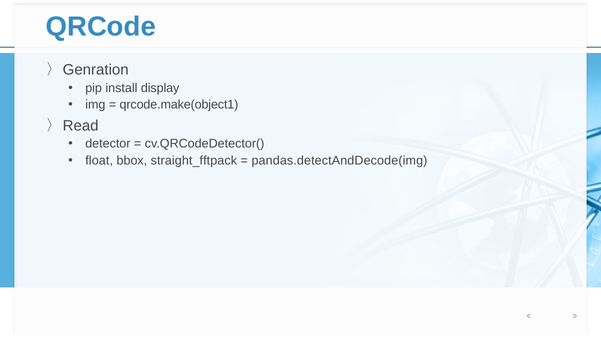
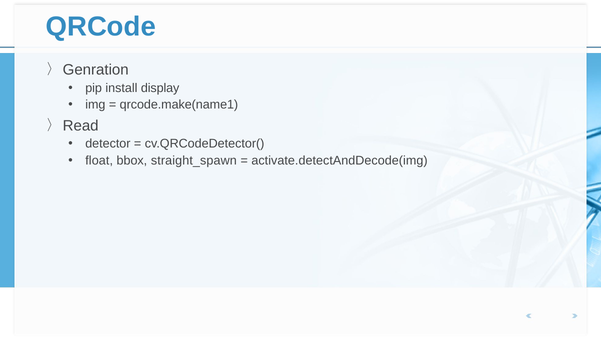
qrcode.make(object1: qrcode.make(object1 -> qrcode.make(name1
straight_fftpack: straight_fftpack -> straight_spawn
pandas.detectAndDecode(img: pandas.detectAndDecode(img -> activate.detectAndDecode(img
